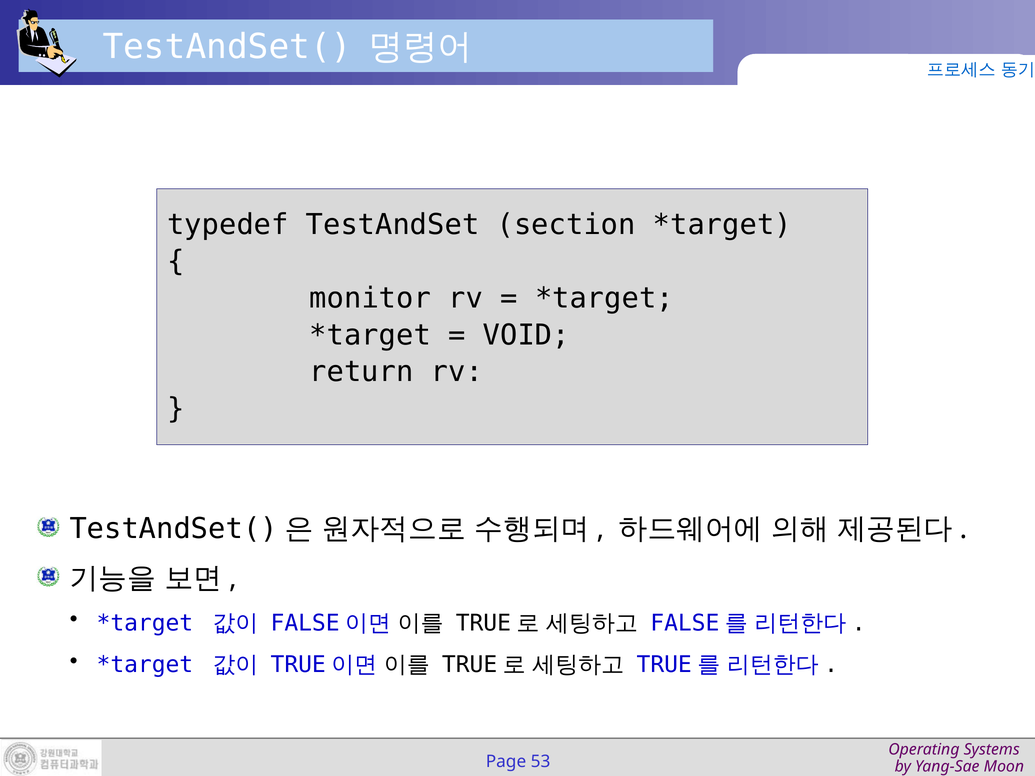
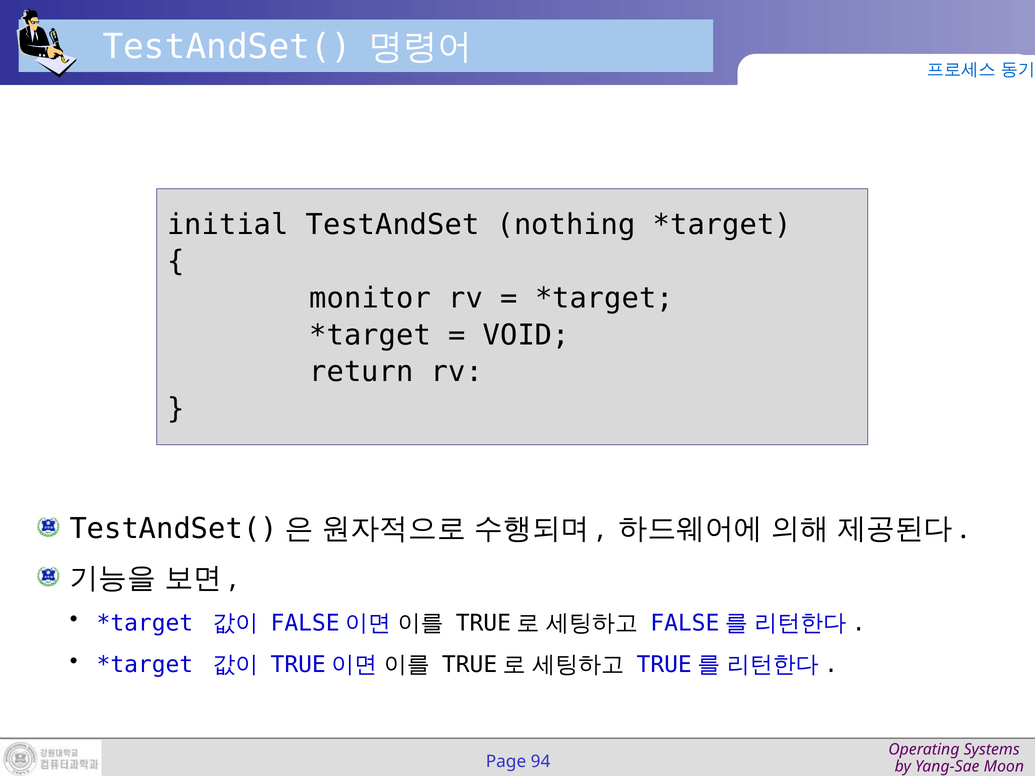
typedef: typedef -> initial
section: section -> nothing
53: 53 -> 94
